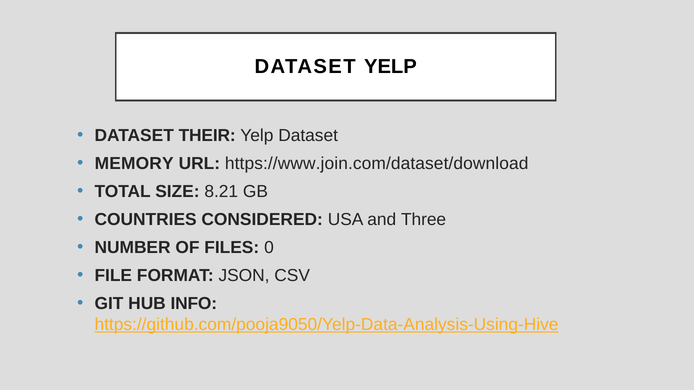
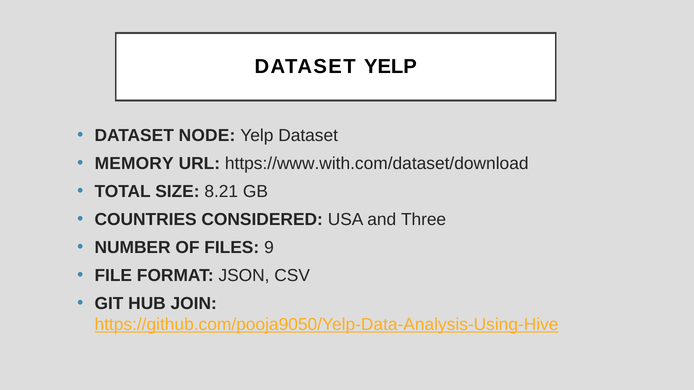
THEIR: THEIR -> NODE
https://www.join.com/dataset/download: https://www.join.com/dataset/download -> https://www.with.com/dataset/download
0: 0 -> 9
INFO: INFO -> JOIN
